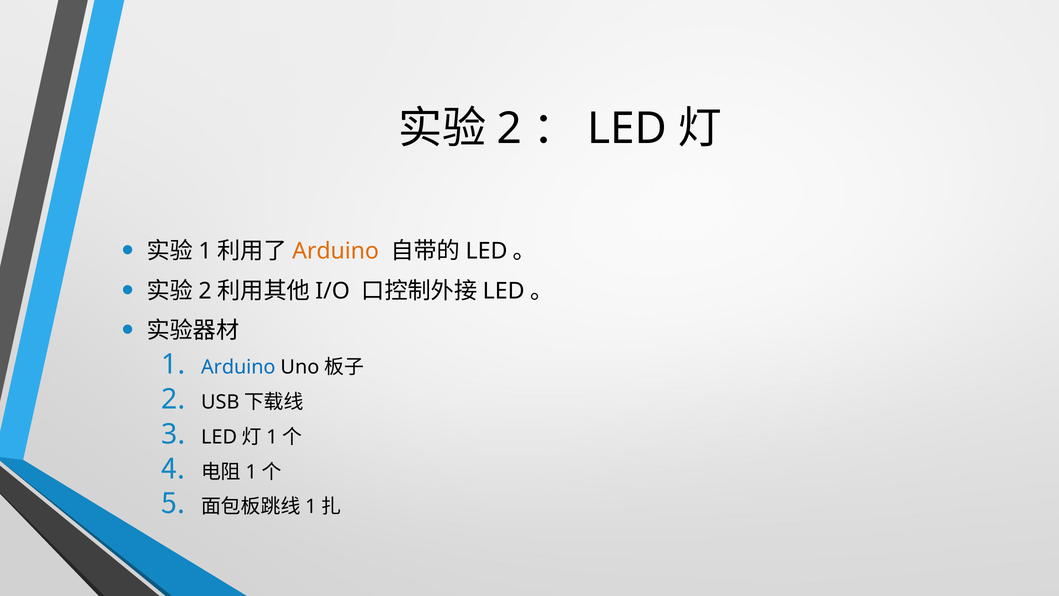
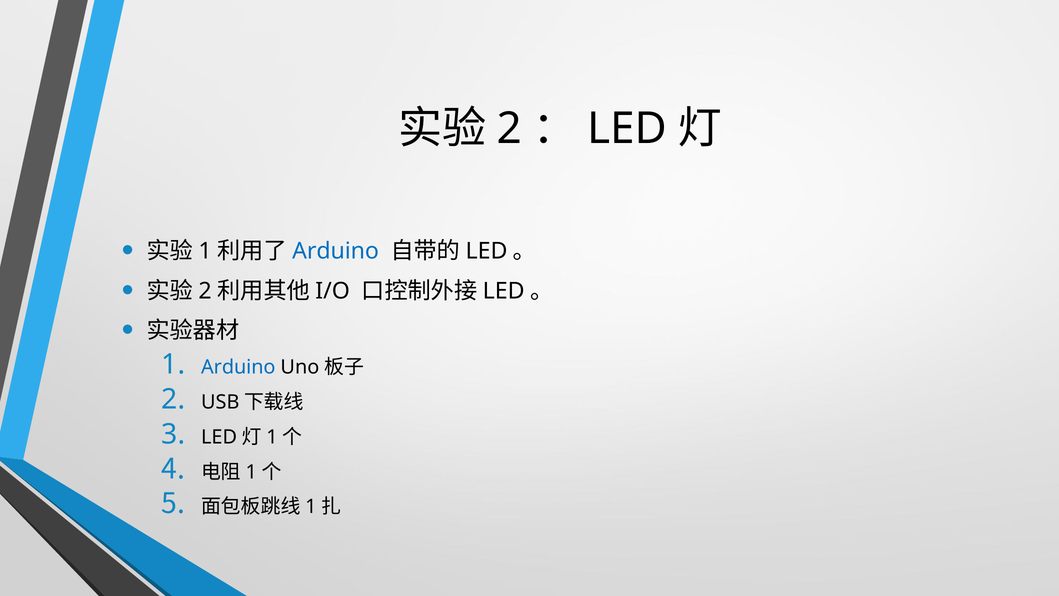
Arduino at (336, 251) colour: orange -> blue
